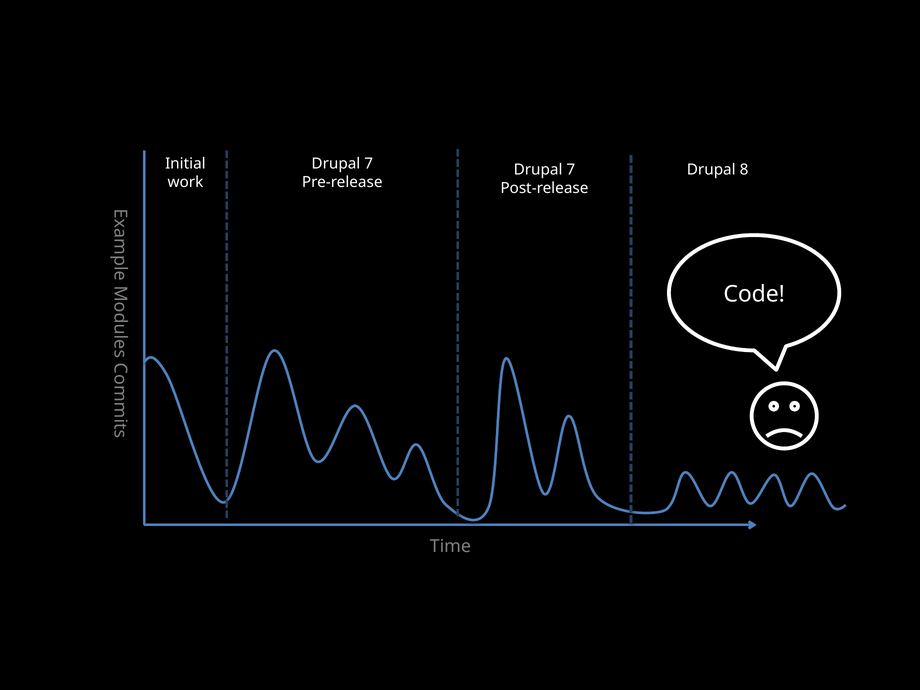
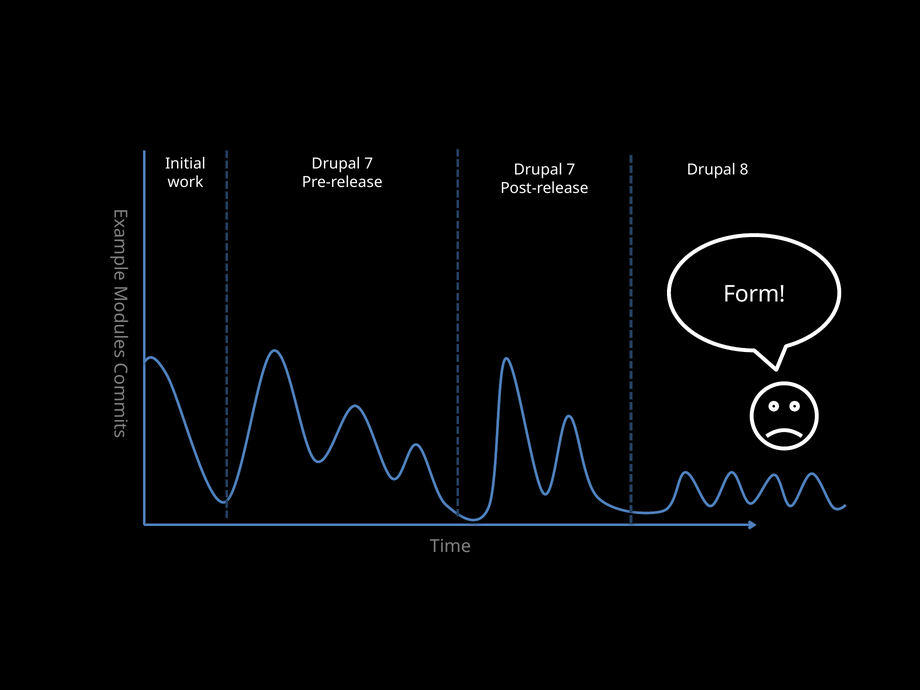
Code: Code -> Form
